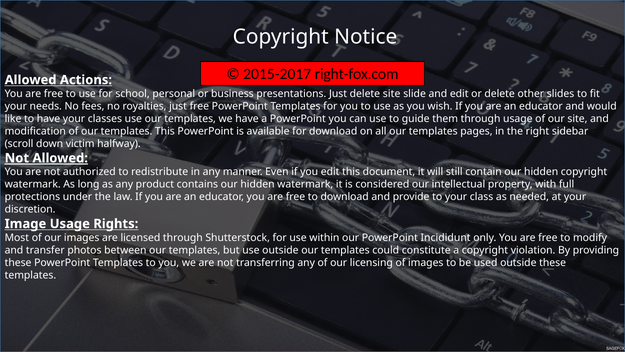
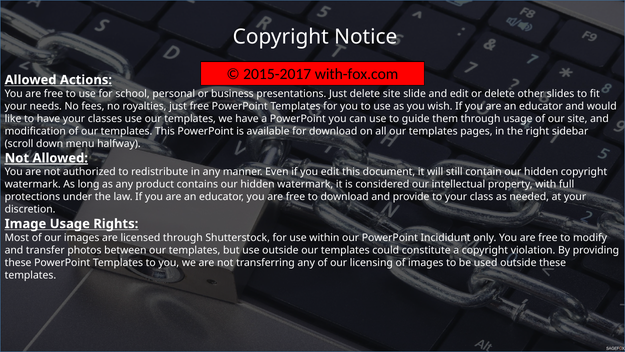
right-fox.com: right-fox.com -> with-fox.com
victim: victim -> menu
